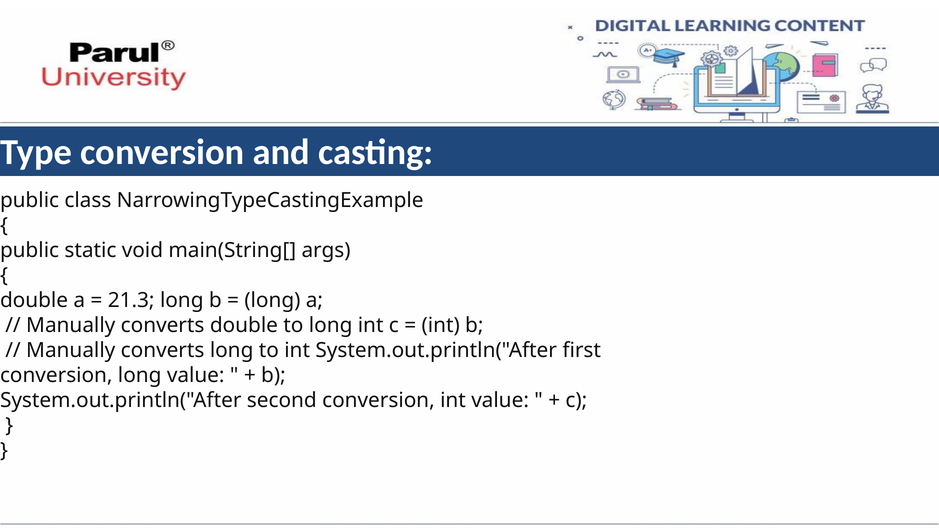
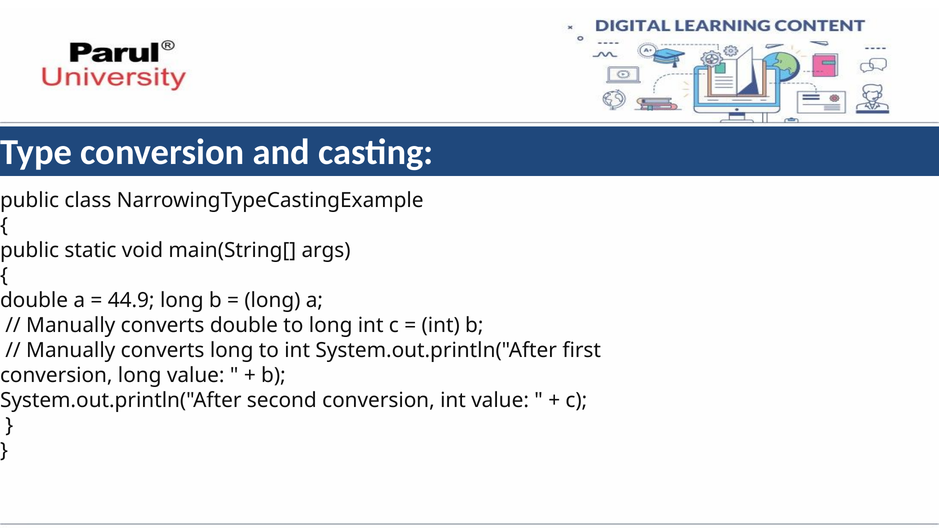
21.3: 21.3 -> 44.9
